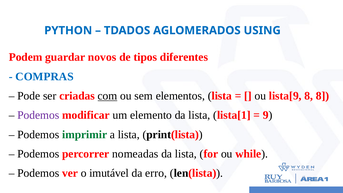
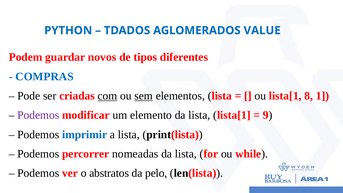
USING: USING -> VALUE
sem underline: none -> present
ou lista[9: lista[9 -> lista[1
8 8: 8 -> 1
imprimir colour: green -> blue
imutável: imutável -> abstratos
erro: erro -> pelo
